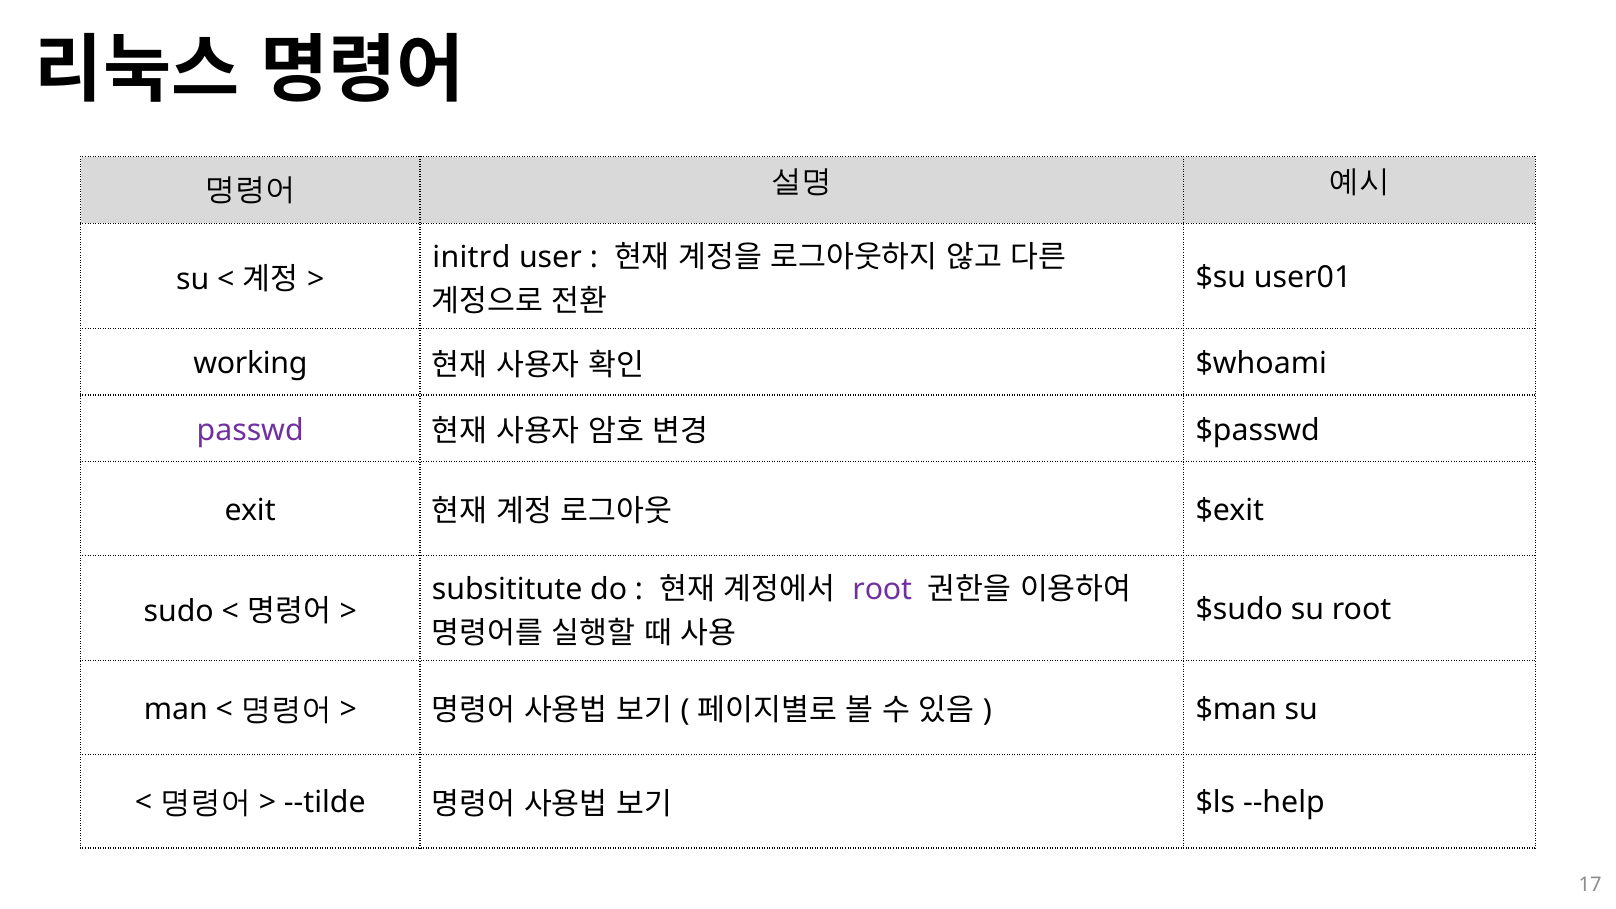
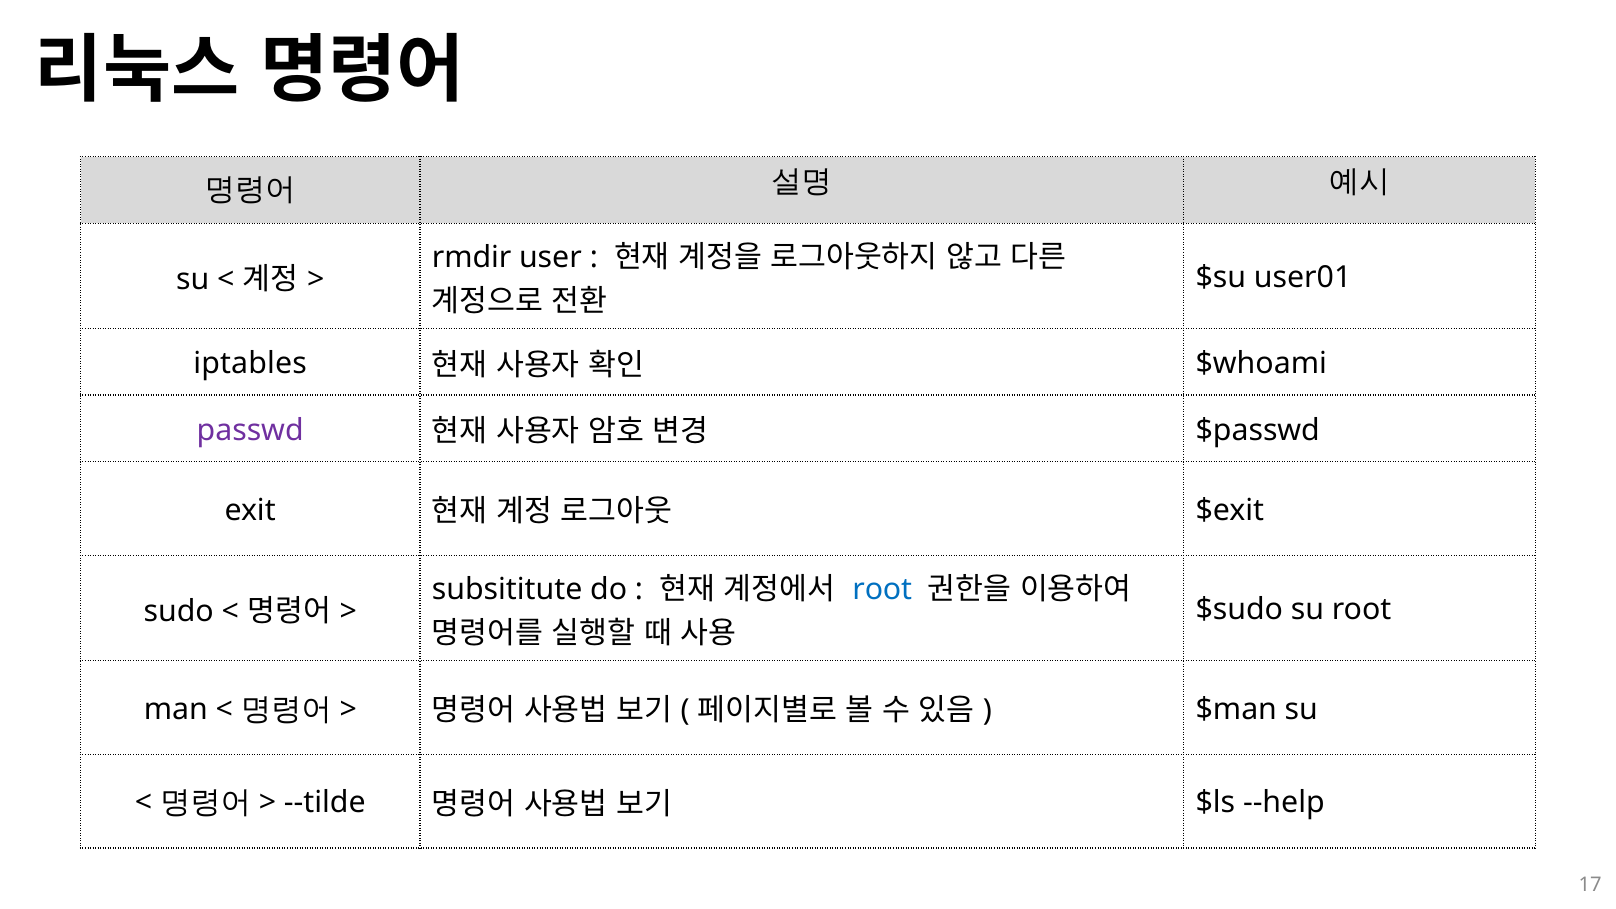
initrd: initrd -> rmdir
working: working -> iptables
root at (882, 589) colour: purple -> blue
